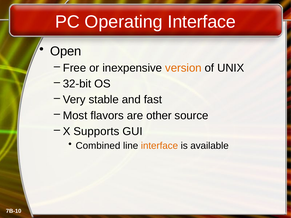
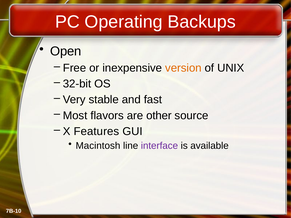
Operating Interface: Interface -> Backups
Supports: Supports -> Features
Combined: Combined -> Macintosh
interface at (159, 146) colour: orange -> purple
